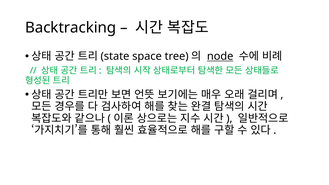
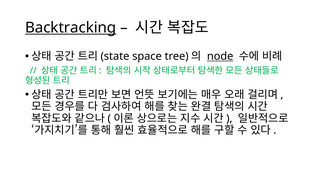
Backtracking underline: none -> present
